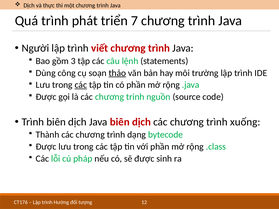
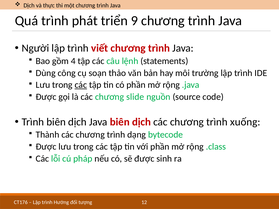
7: 7 -> 9
3: 3 -> 4
thảo underline: present -> none
trinh: trinh -> slide
